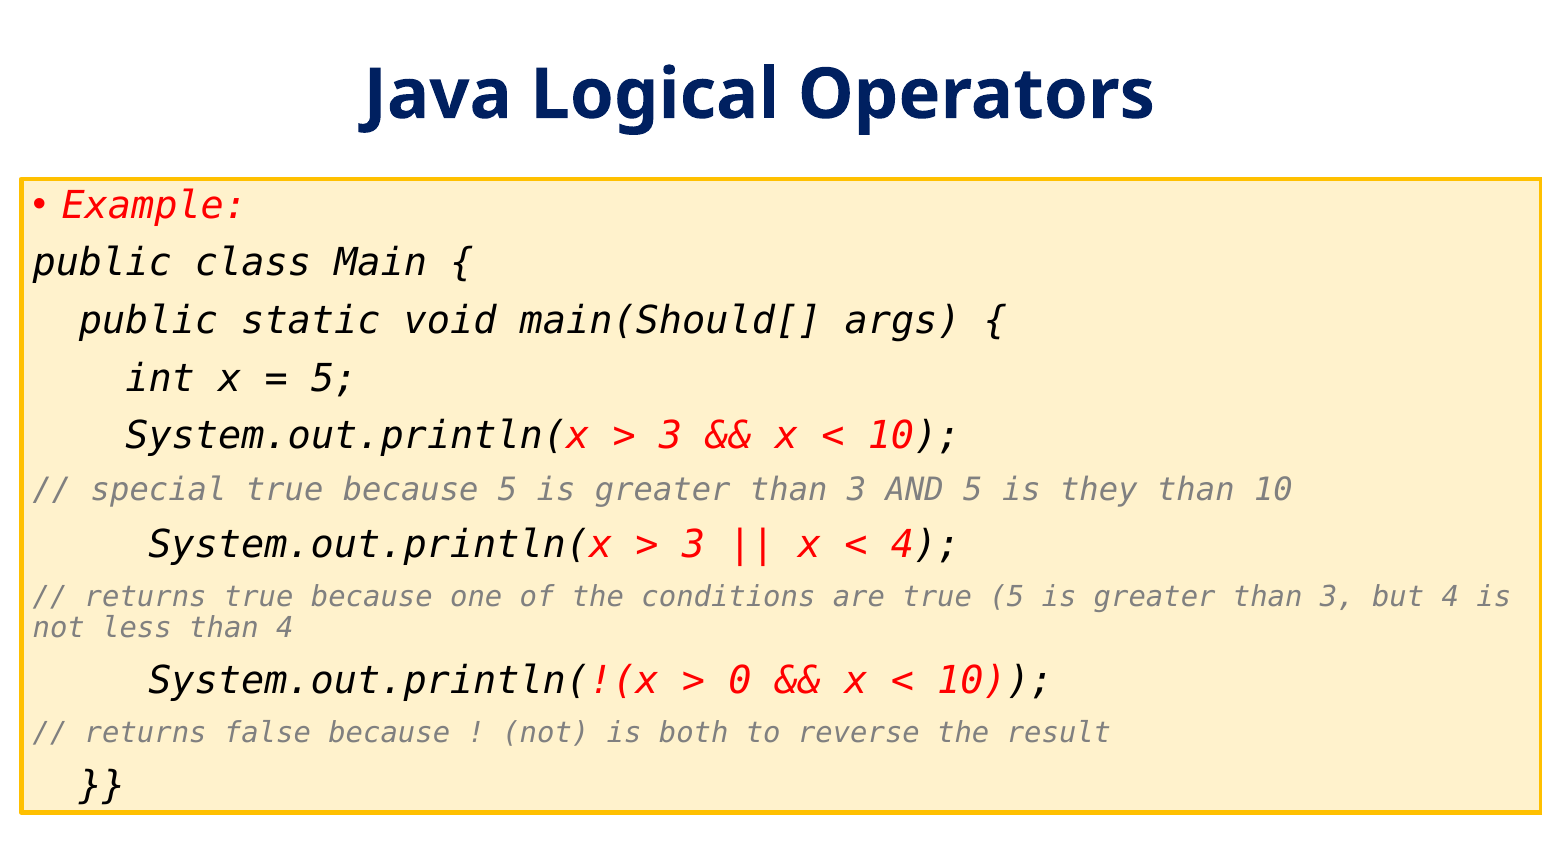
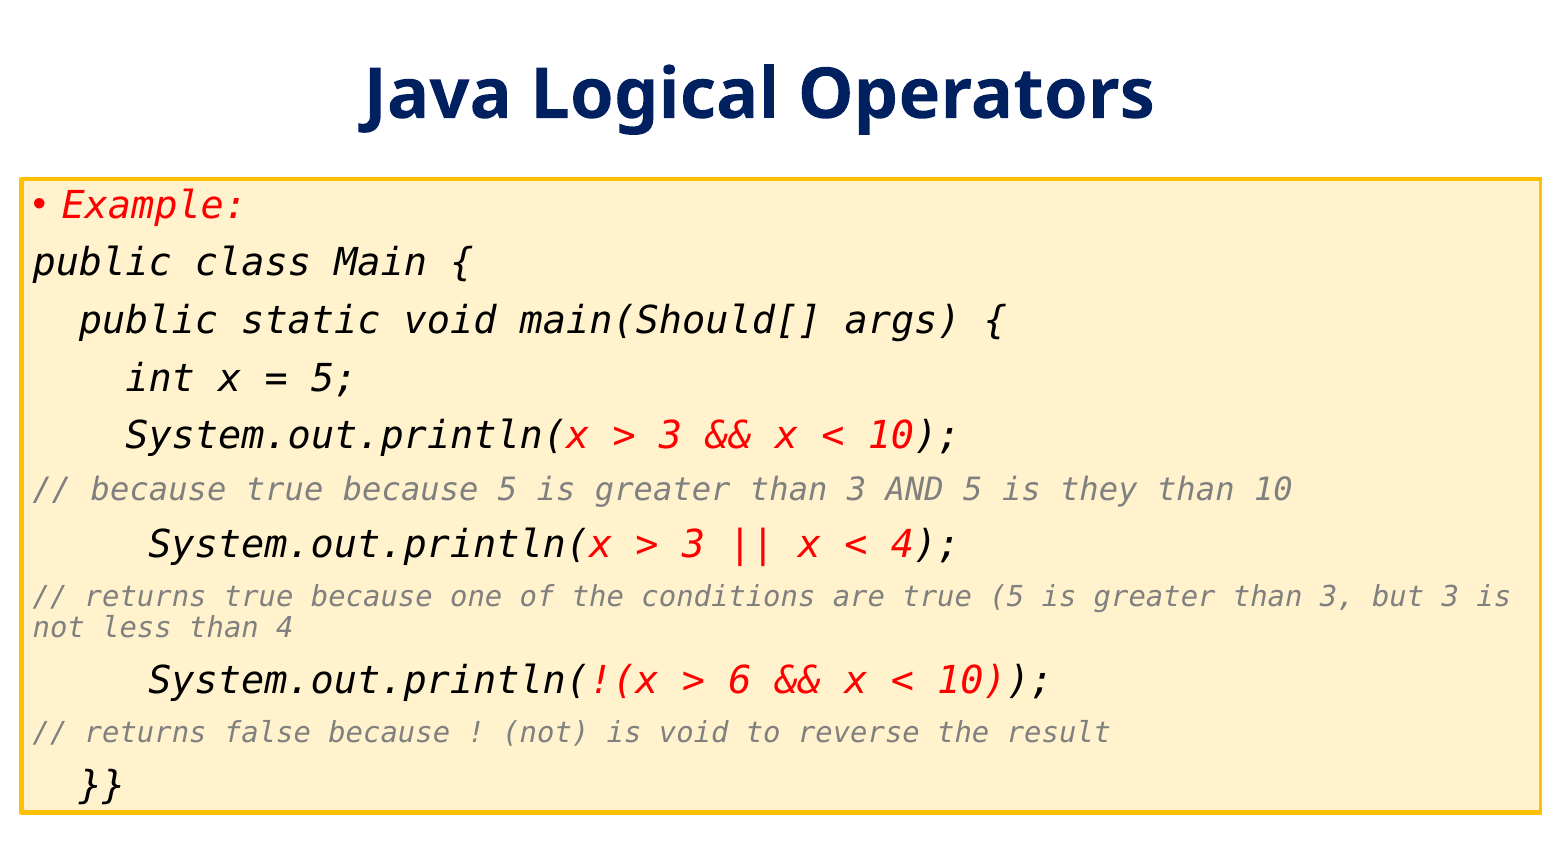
special at (159, 490): special -> because
but 4: 4 -> 3
0: 0 -> 6
is both: both -> void
